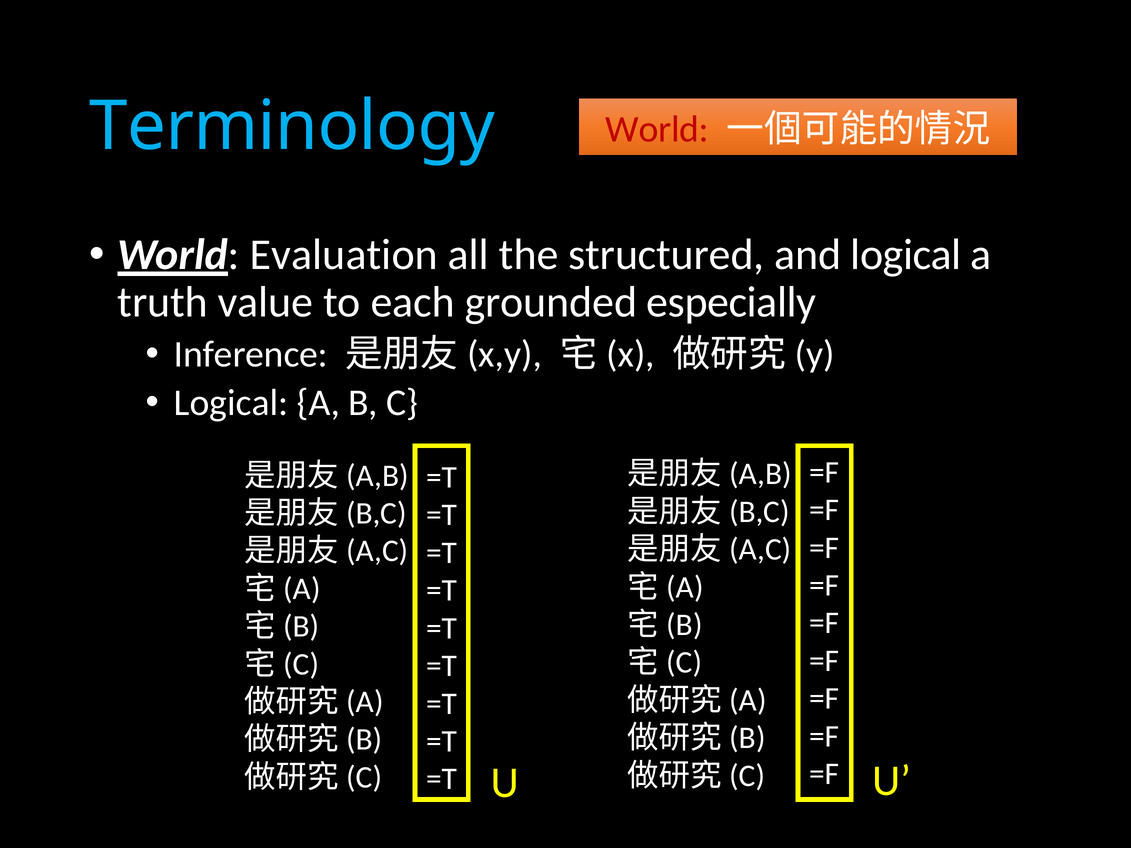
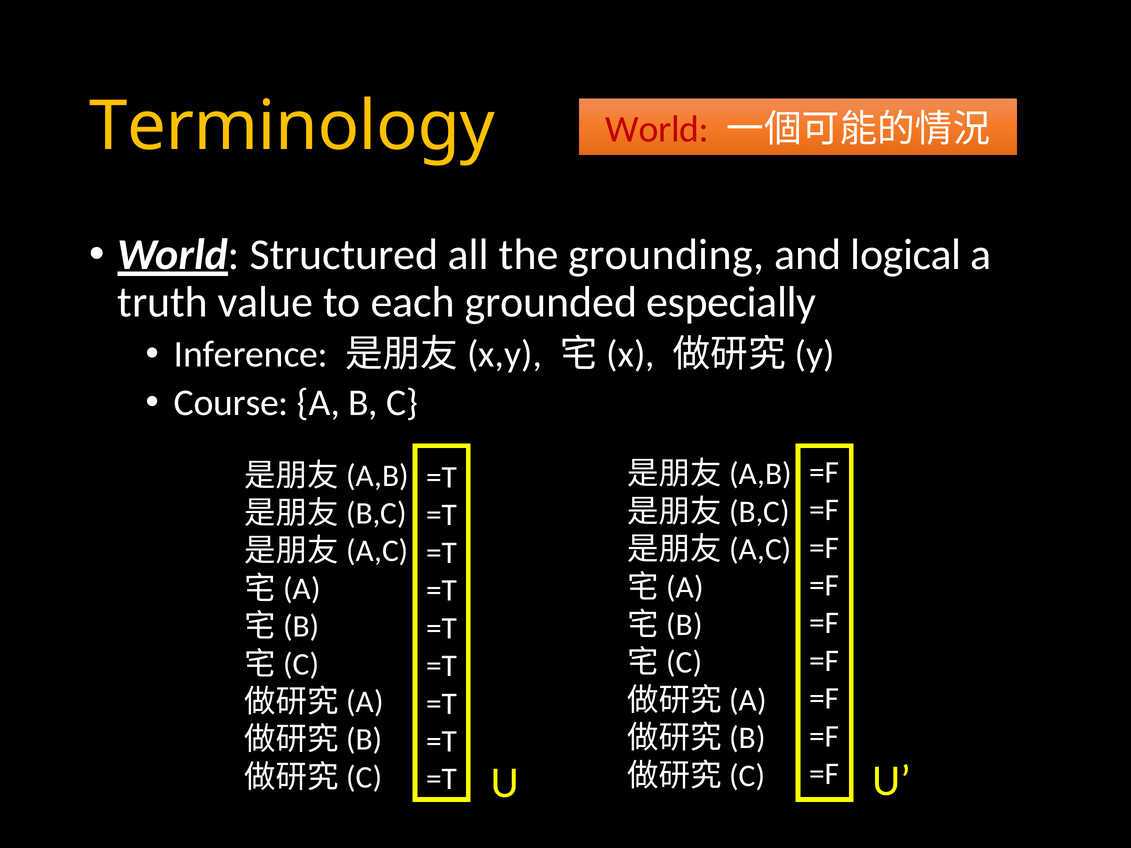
Terminology colour: light blue -> yellow
Evaluation: Evaluation -> Structured
structured: structured -> grounding
Logical at (231, 403): Logical -> Course
